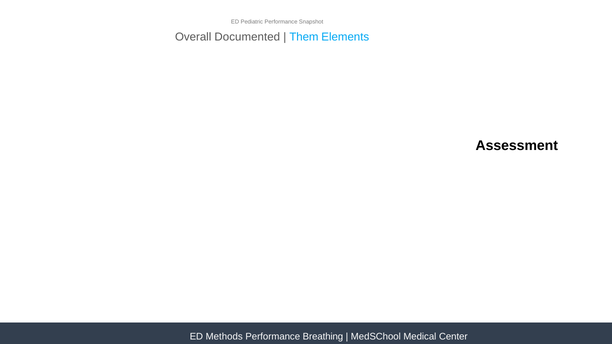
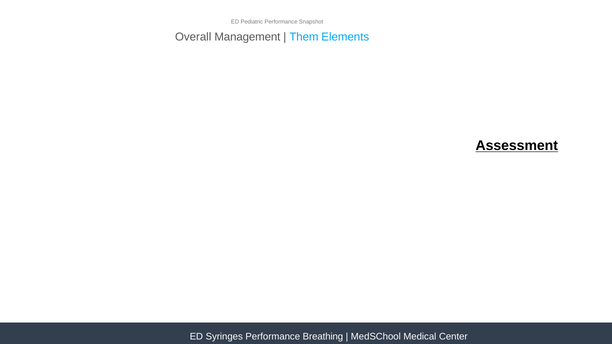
Documented: Documented -> Management
Assessment underline: none -> present
Methods: Methods -> Syringes
